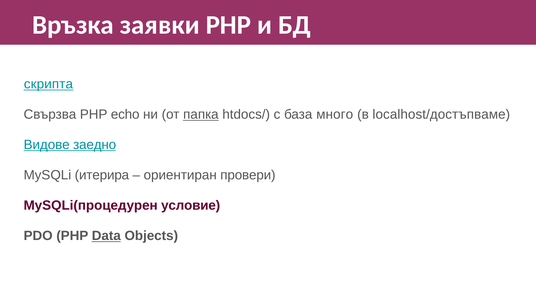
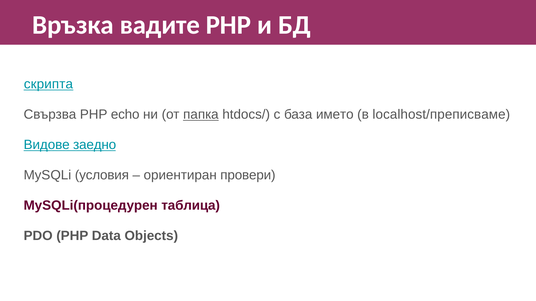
заявки: заявки -> вадите
много: много -> името
localhost/достъпваме: localhost/достъпваме -> localhost/преписваме
итерира: итерира -> условия
условие: условие -> таблица
Data underline: present -> none
